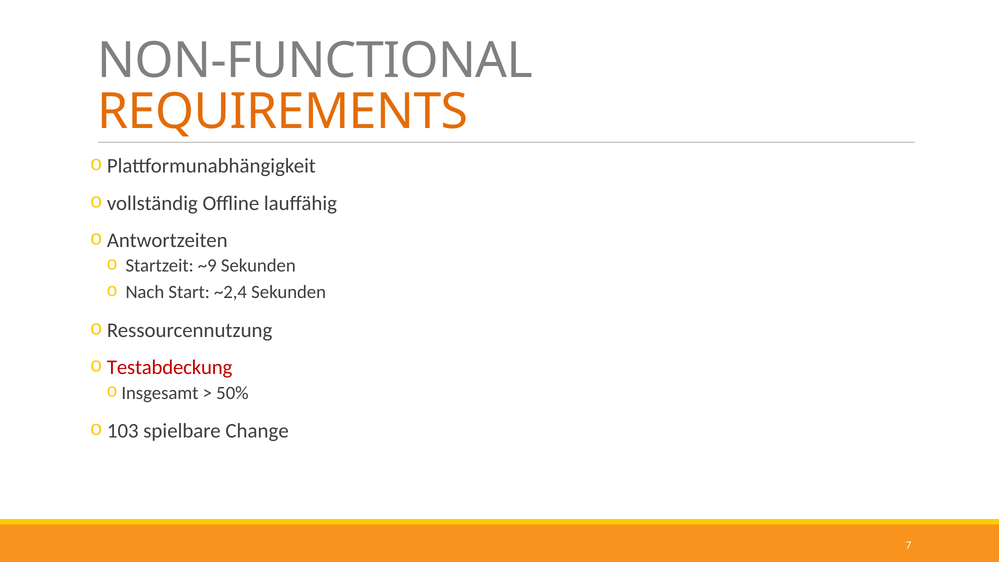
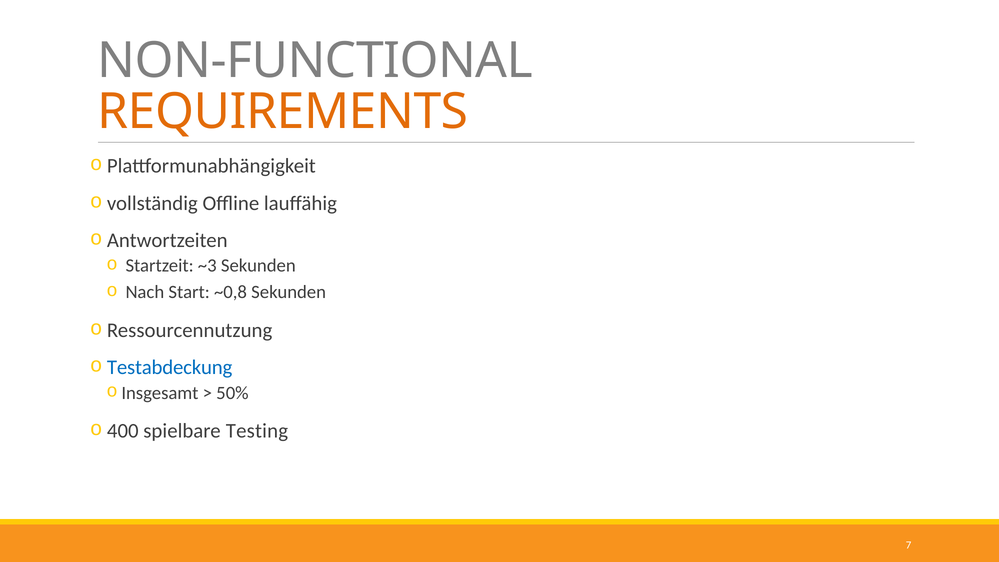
~9: ~9 -> ~3
~2,4: ~2,4 -> ~0,8
Testabdeckung colour: red -> blue
103: 103 -> 400
Change: Change -> Testing
